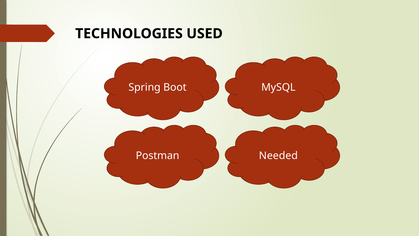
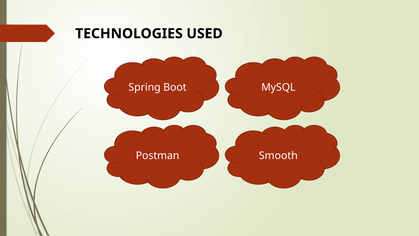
Needed: Needed -> Smooth
